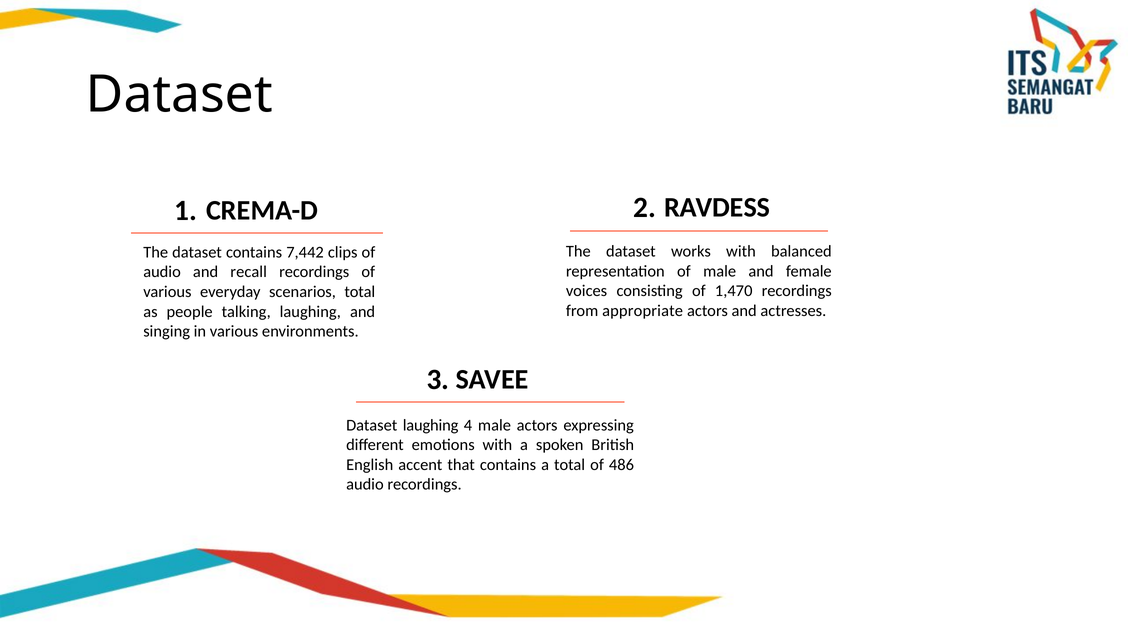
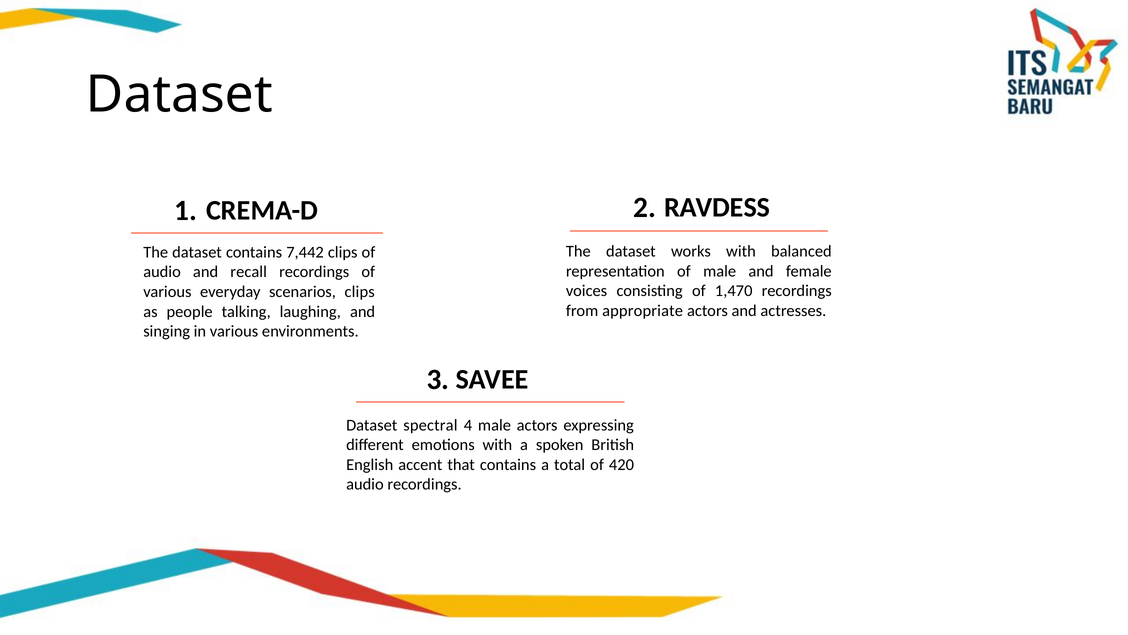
scenarios total: total -> clips
Dataset laughing: laughing -> spectral
486: 486 -> 420
